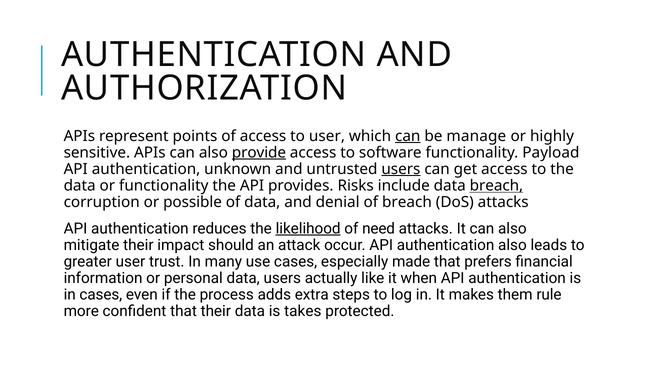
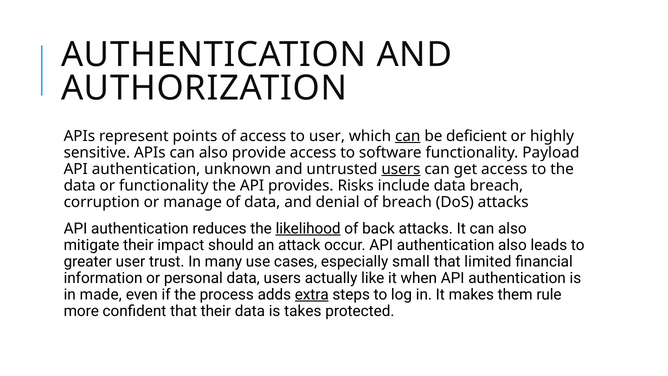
manage: manage -> deficient
provide underline: present -> none
breach at (496, 186) underline: present -> none
possible: possible -> manage
need: need -> back
made: made -> small
prefers: prefers -> limited
in cases: cases -> made
extra underline: none -> present
